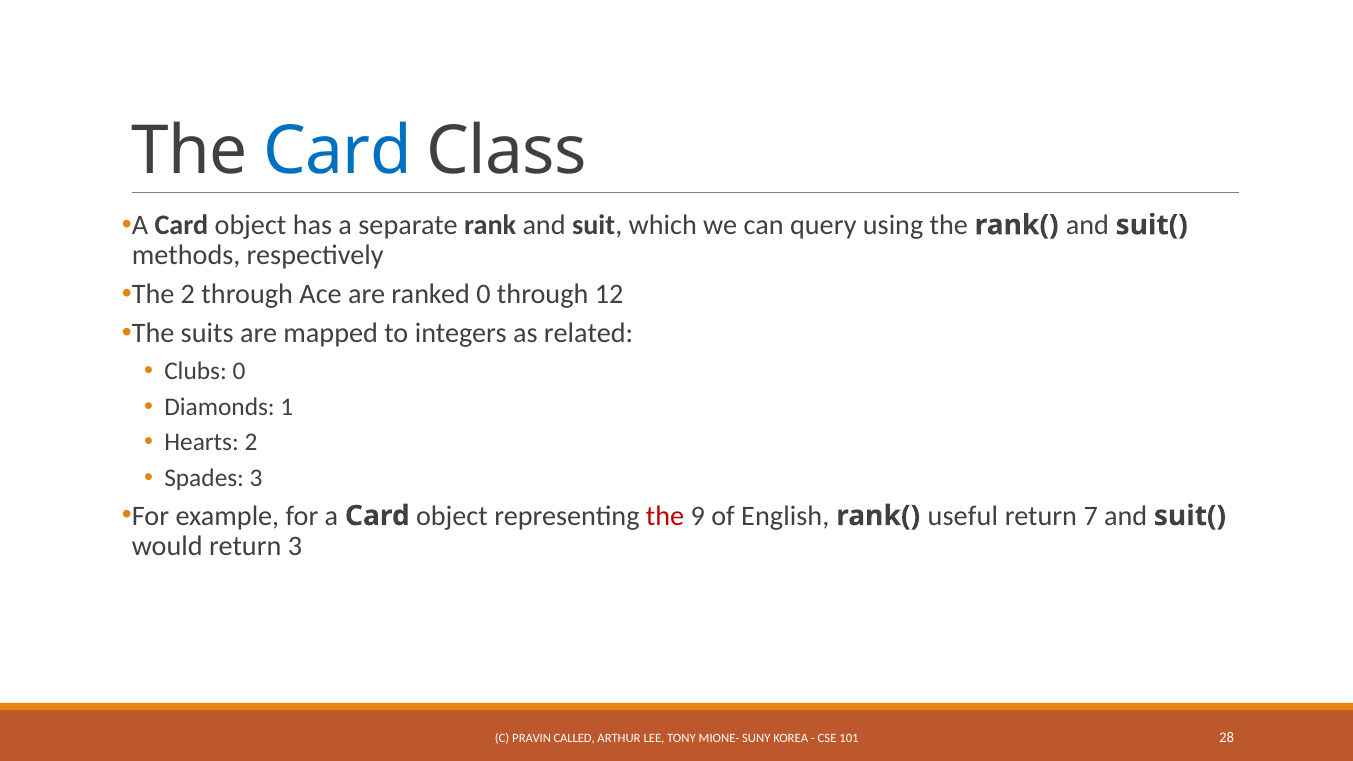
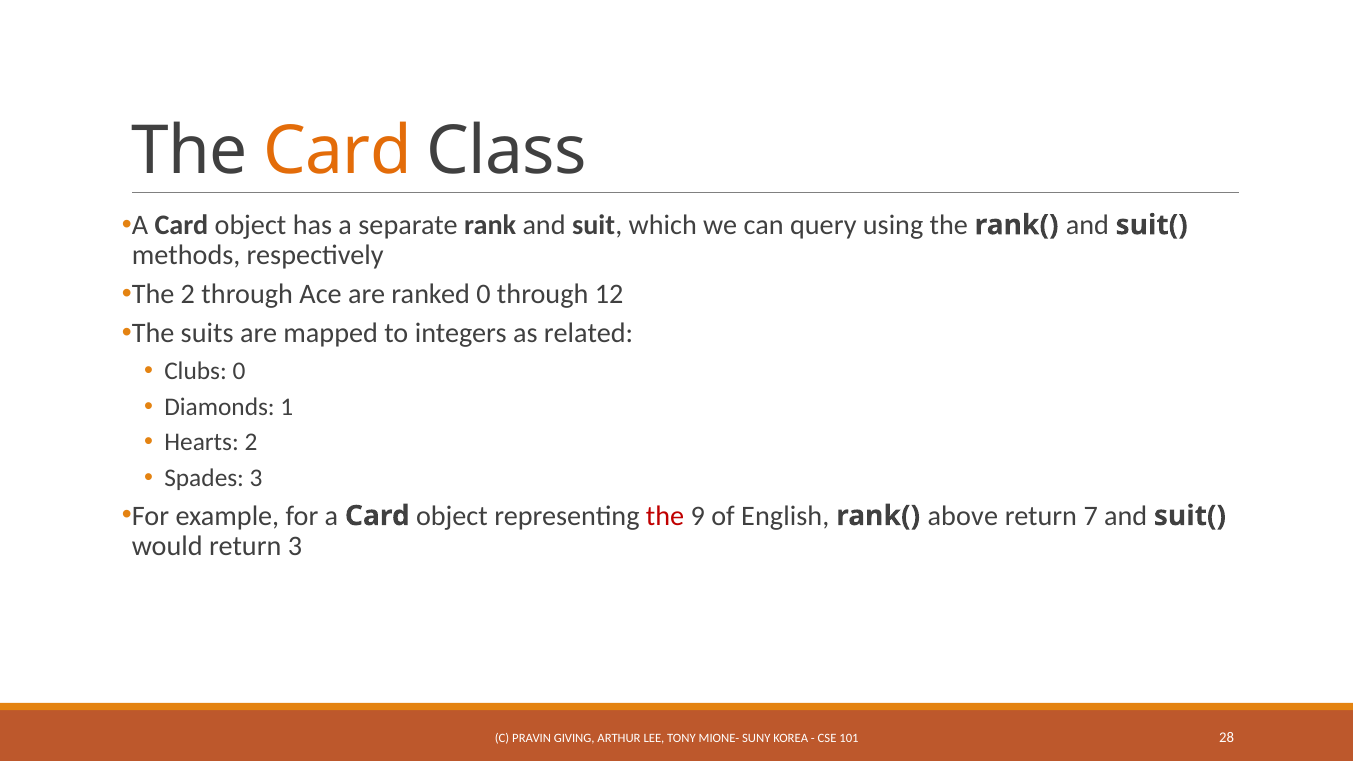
Card at (338, 152) colour: blue -> orange
useful: useful -> above
CALLED: CALLED -> GIVING
